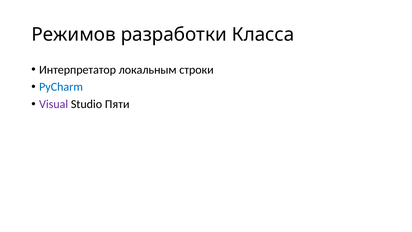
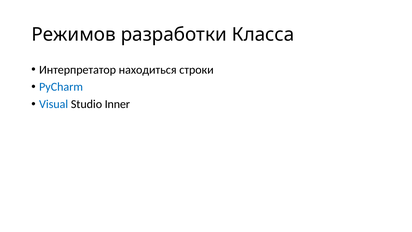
локальным: локальным -> находиться
Visual colour: purple -> blue
Пяти: Пяти -> Inner
